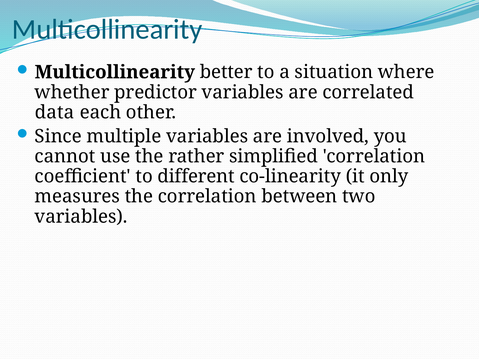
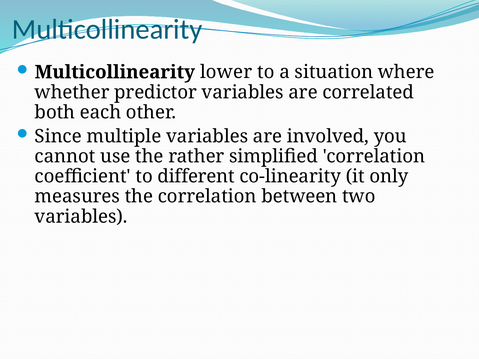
better: better -> lower
data: data -> both
